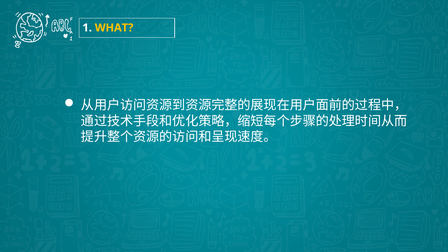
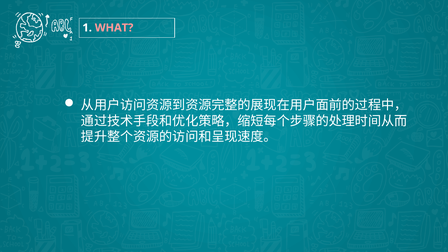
WHAT colour: yellow -> pink
